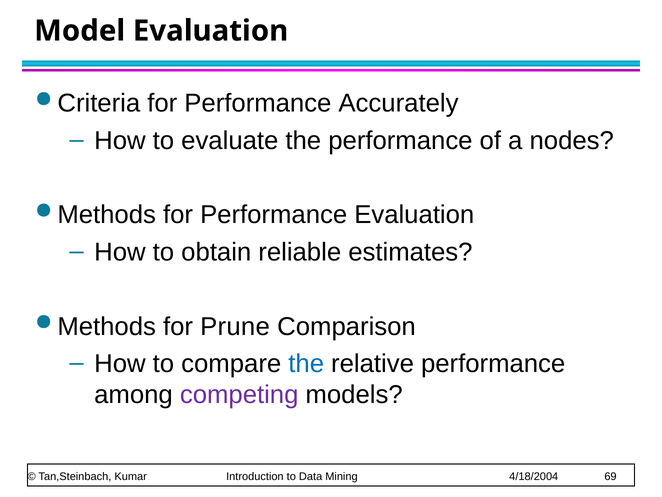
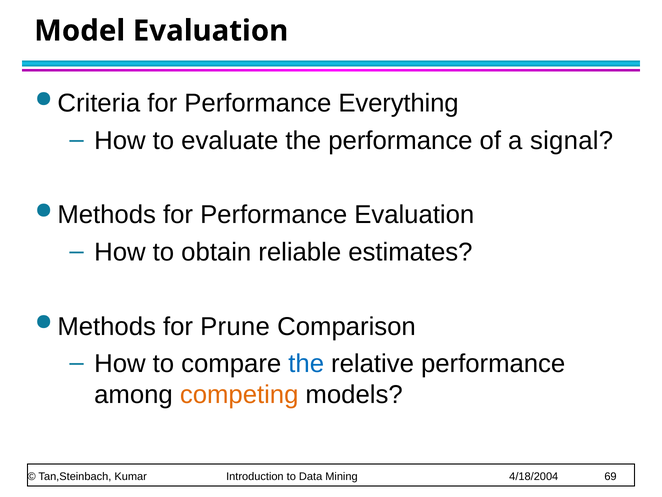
Accurately: Accurately -> Everything
nodes: nodes -> signal
competing colour: purple -> orange
